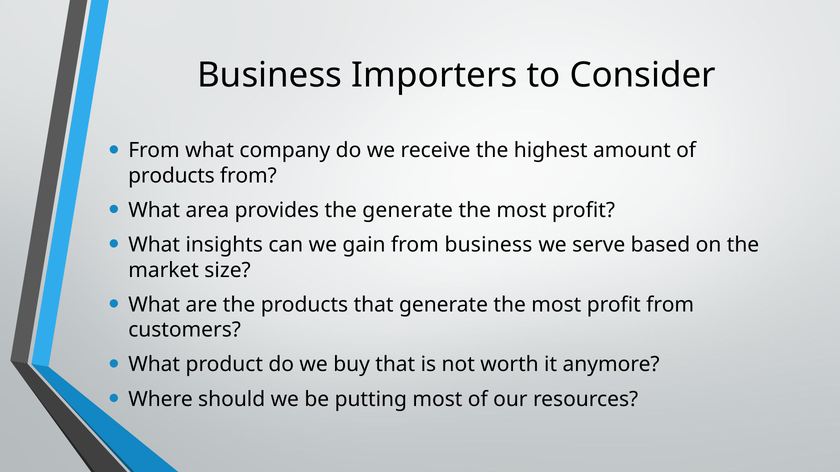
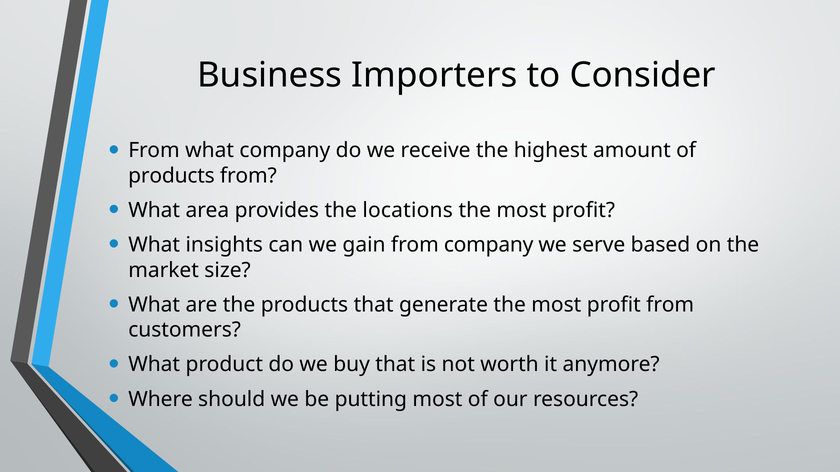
the generate: generate -> locations
from business: business -> company
